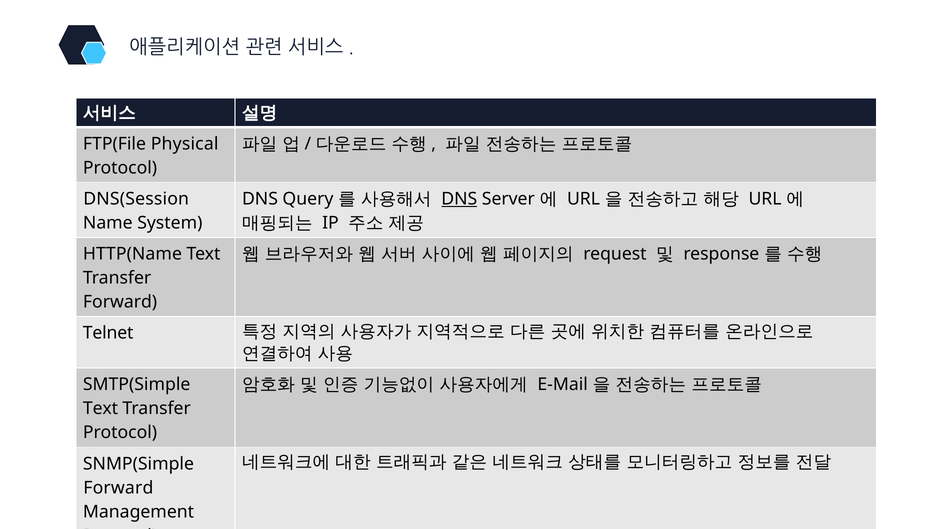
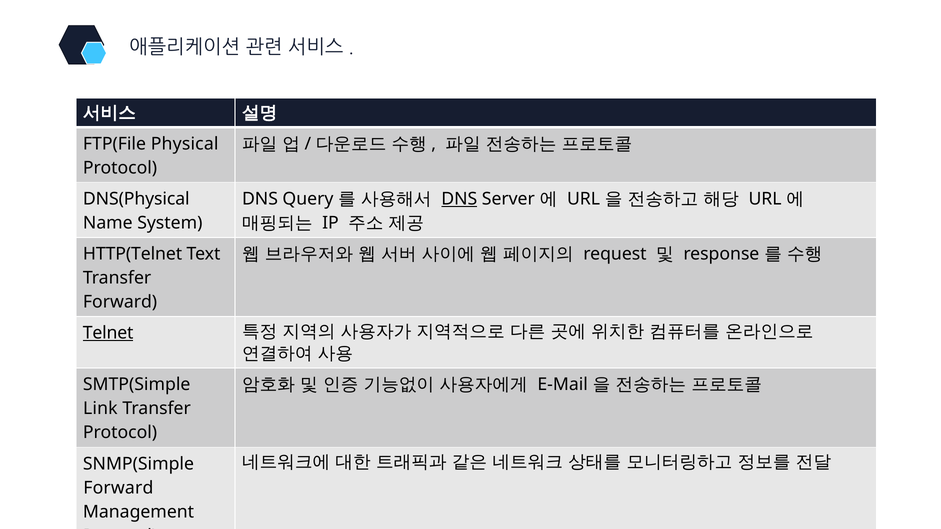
DNS(Session: DNS(Session -> DNS(Physical
HTTP(Name: HTTP(Name -> HTTP(Telnet
Telnet underline: none -> present
Text at (100, 409): Text -> Link
